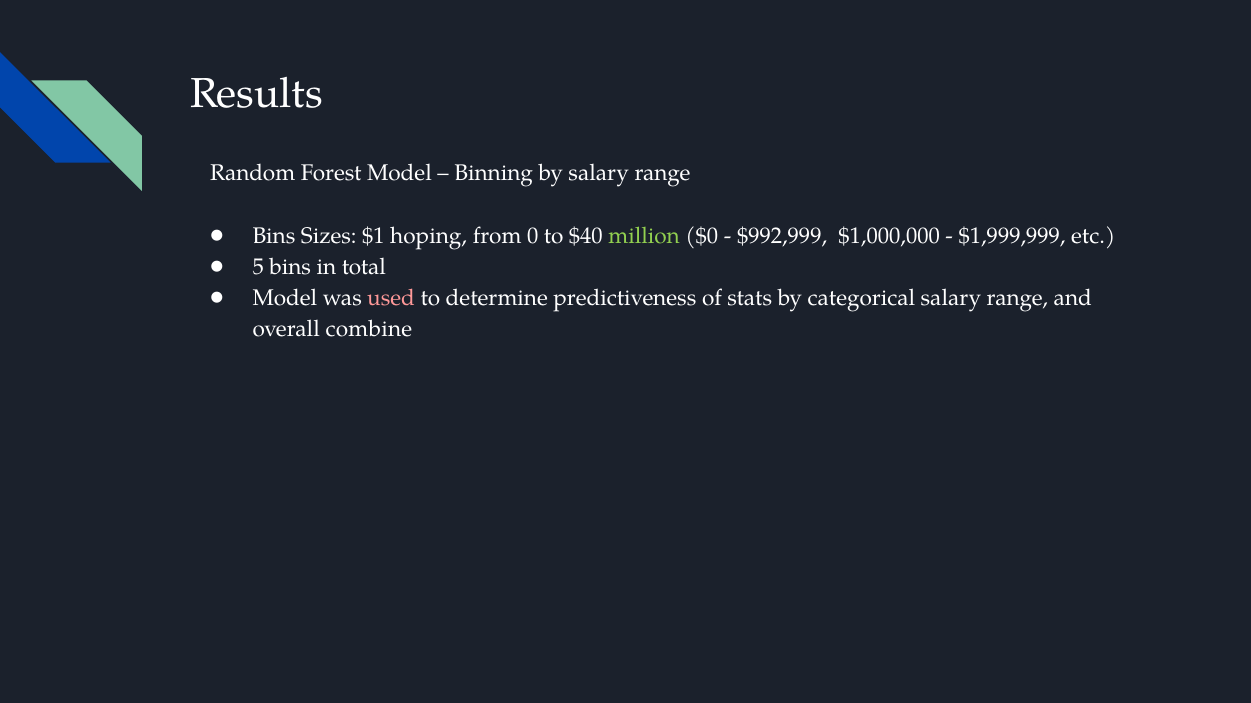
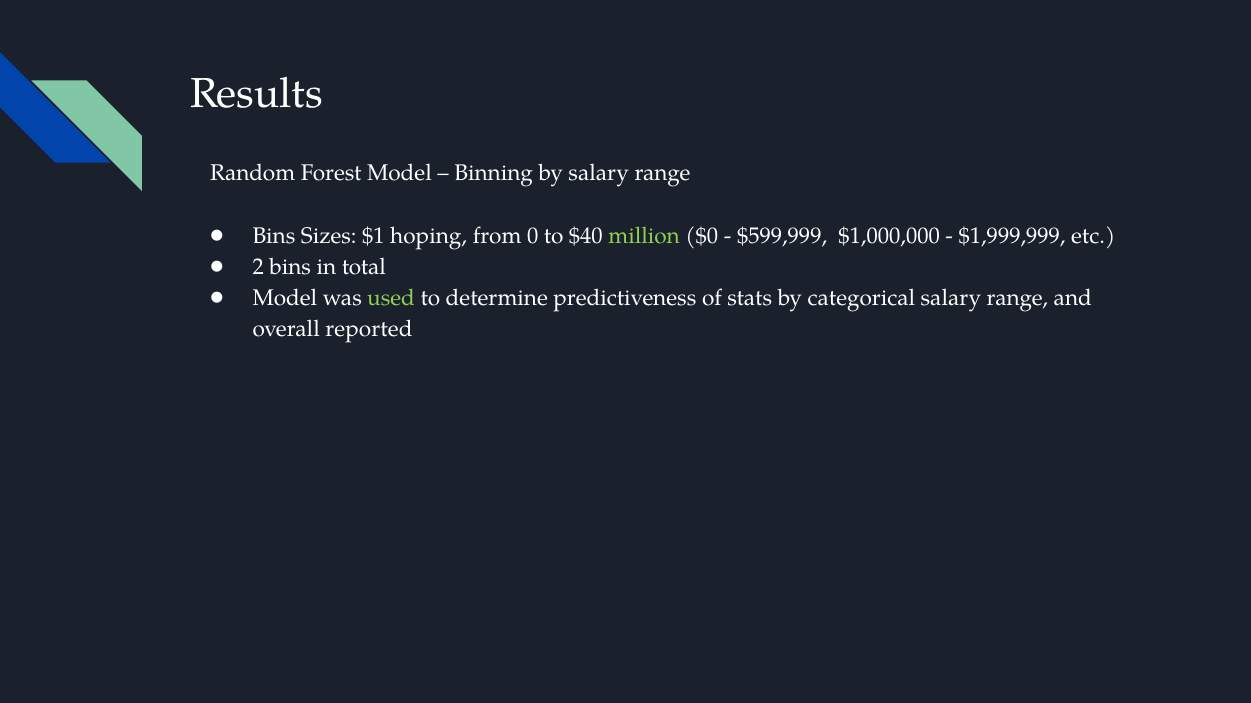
$992,999: $992,999 -> $599,999
5: 5 -> 2
used colour: pink -> light green
combine: combine -> reported
